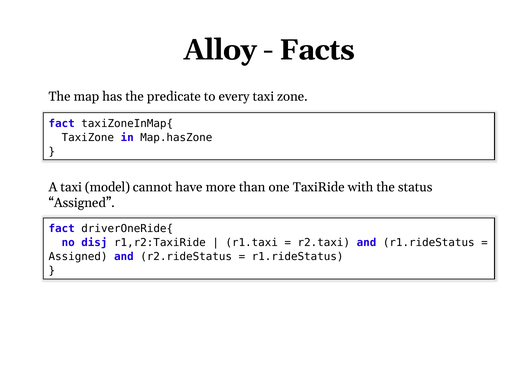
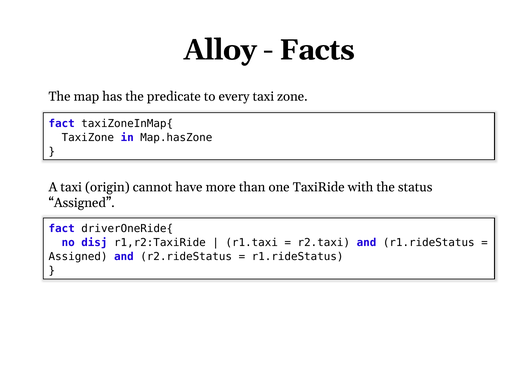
model: model -> origin
